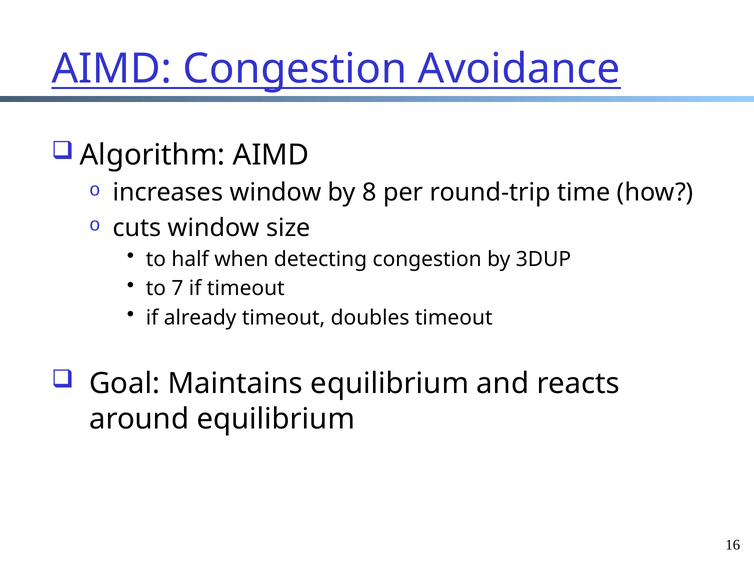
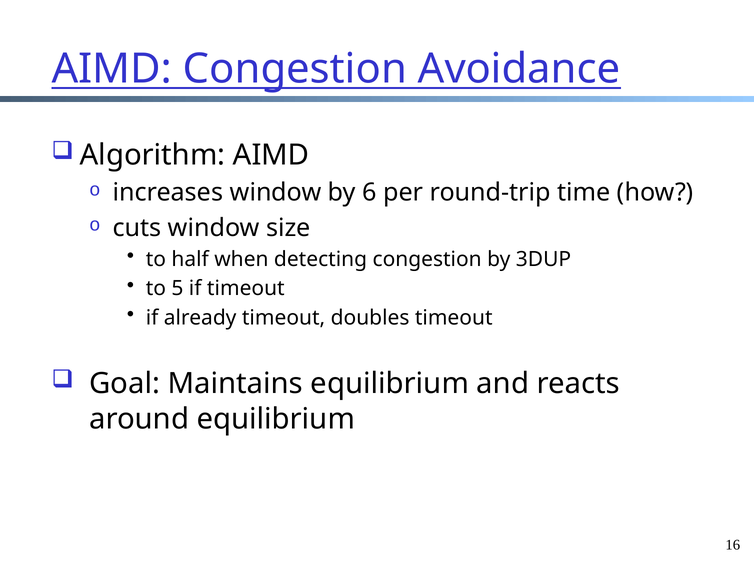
8: 8 -> 6
7: 7 -> 5
